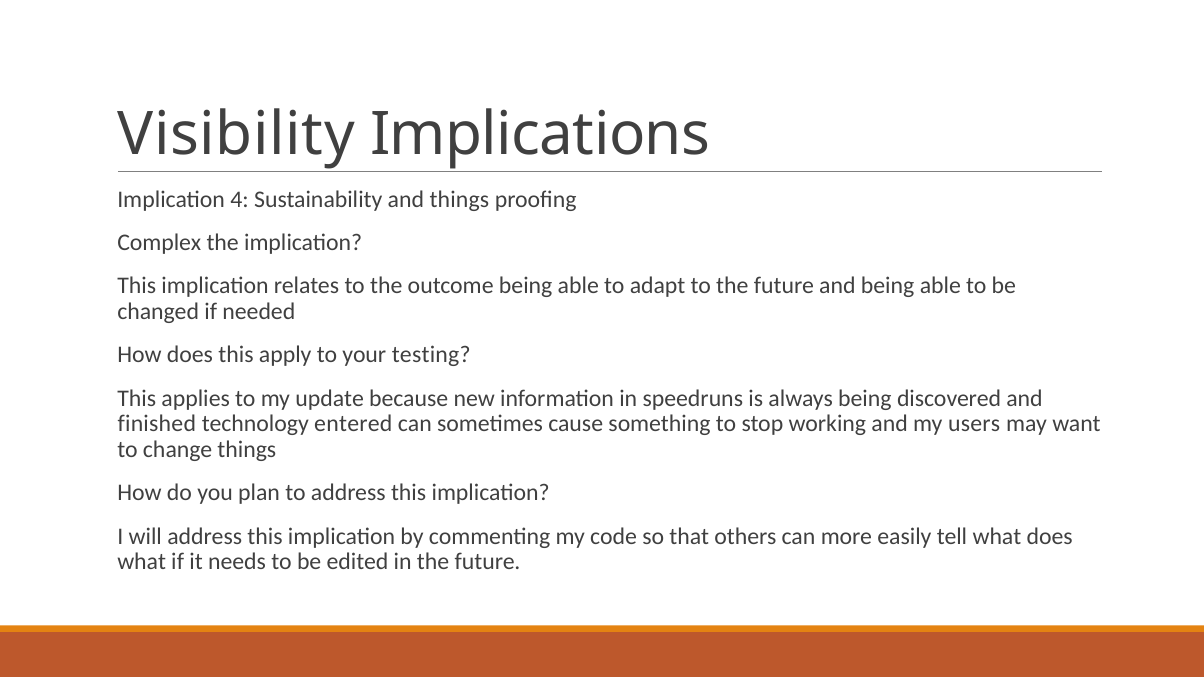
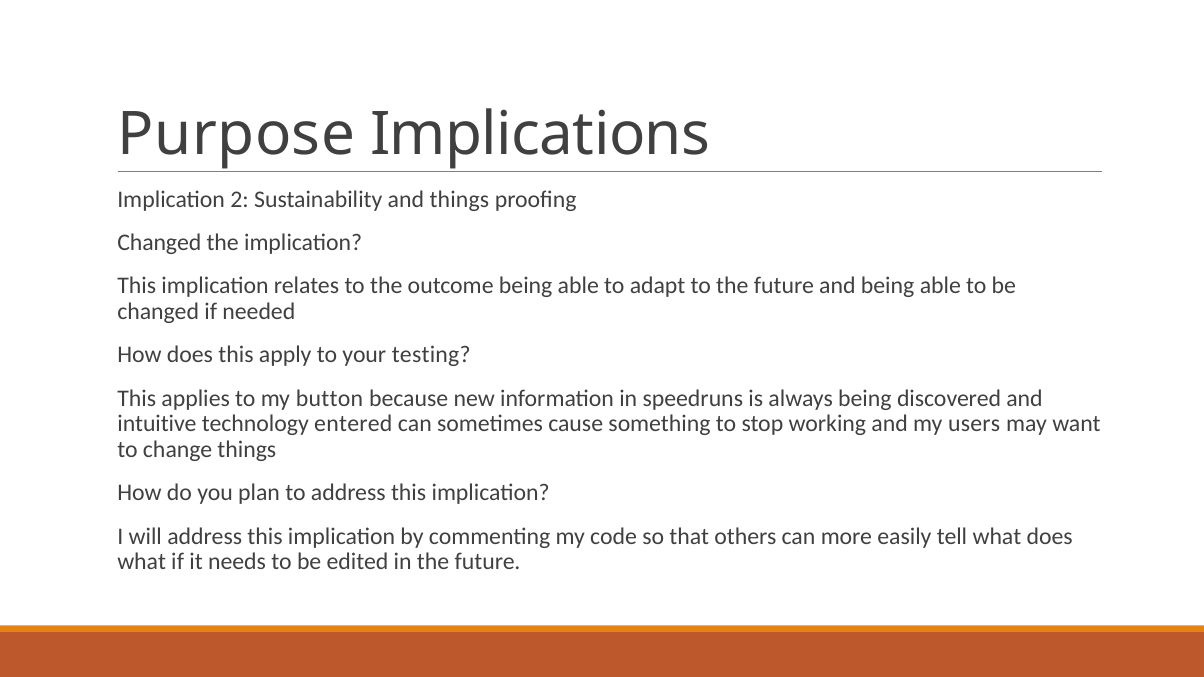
Visibility: Visibility -> Purpose
4: 4 -> 2
Complex at (159, 243): Complex -> Changed
update: update -> button
finished: finished -> intuitive
